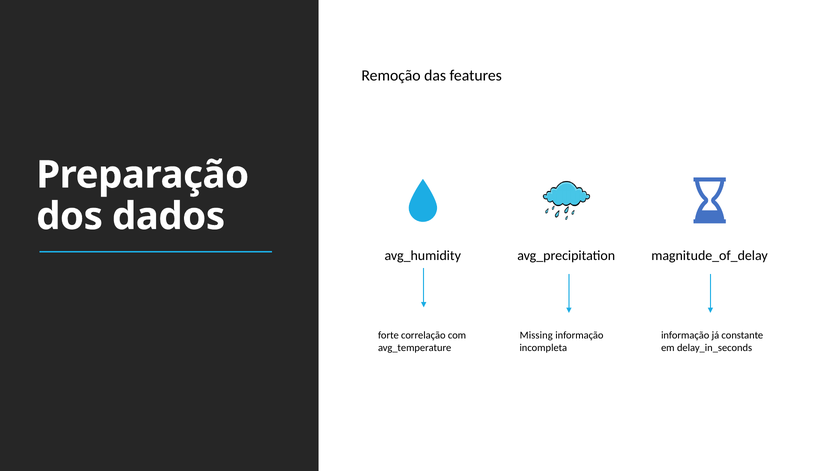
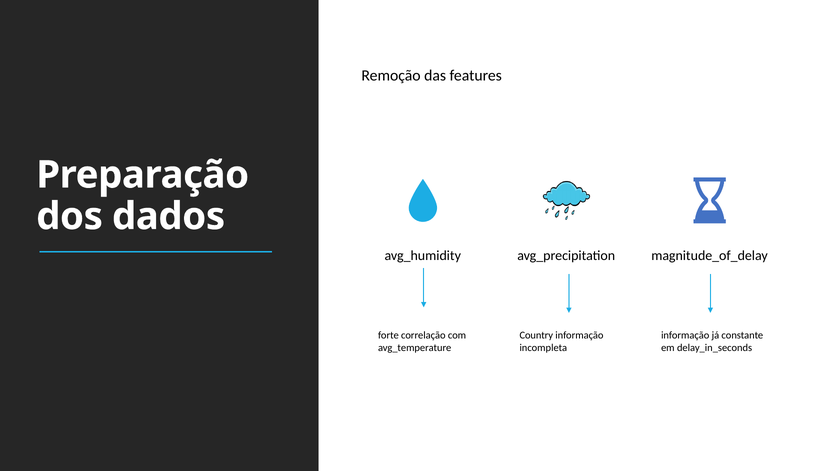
Missing: Missing -> Country
